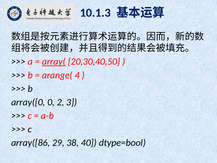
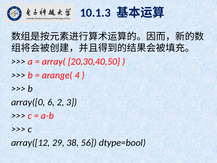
array( underline: present -> none
0: 0 -> 6
array([86: array([86 -> array([12
40: 40 -> 56
